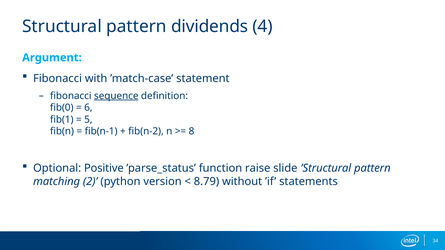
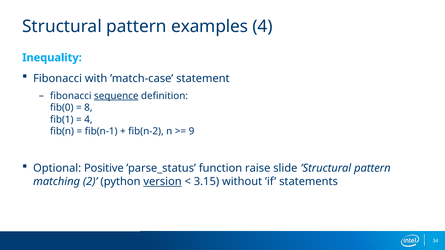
dividends: dividends -> examples
Argument: Argument -> Inequality
6: 6 -> 8
5 at (88, 120): 5 -> 4
8: 8 -> 9
version underline: none -> present
8.79: 8.79 -> 3.15
